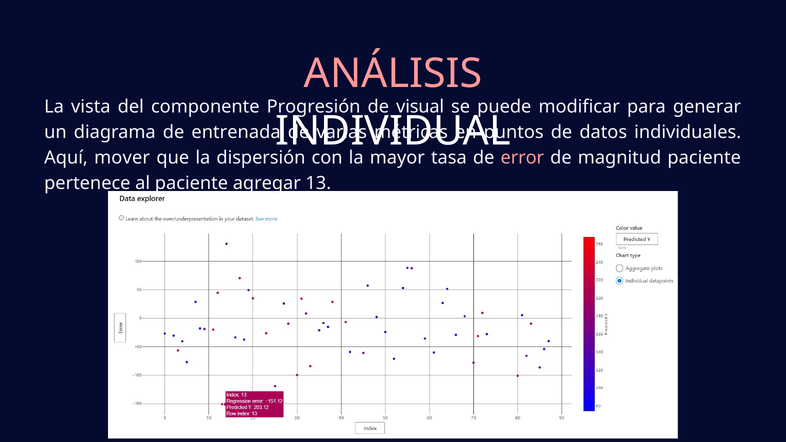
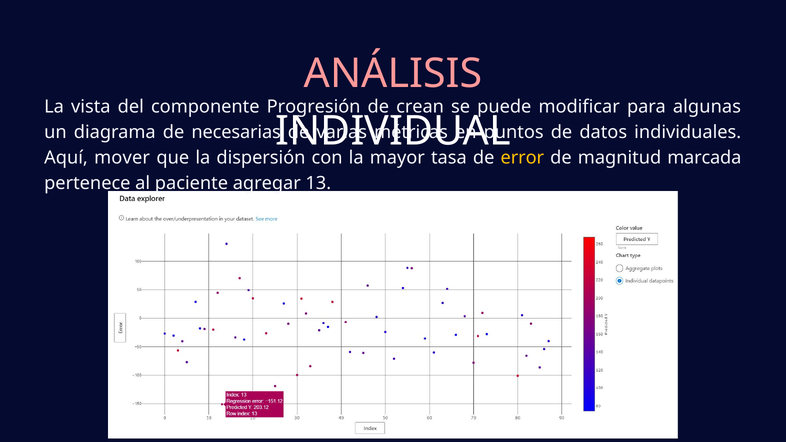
visual: visual -> crean
generar: generar -> algunas
entrenada: entrenada -> necesarias
error colour: pink -> yellow
magnitud paciente: paciente -> marcada
